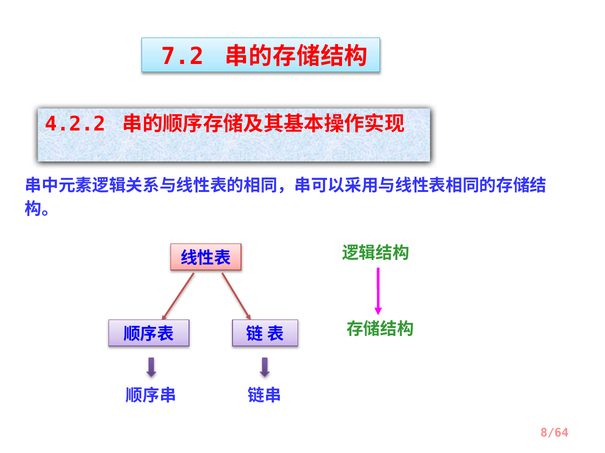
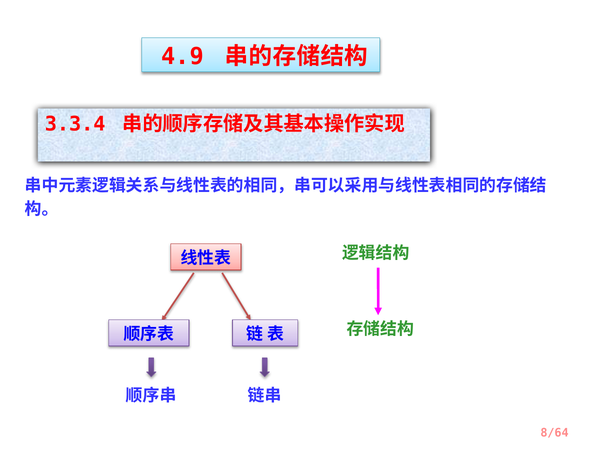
7.2: 7.2 -> 4.9
4.2.2: 4.2.2 -> 3.3.4
